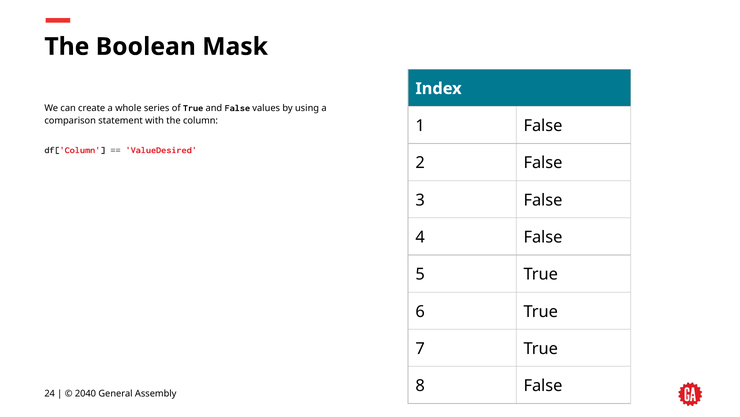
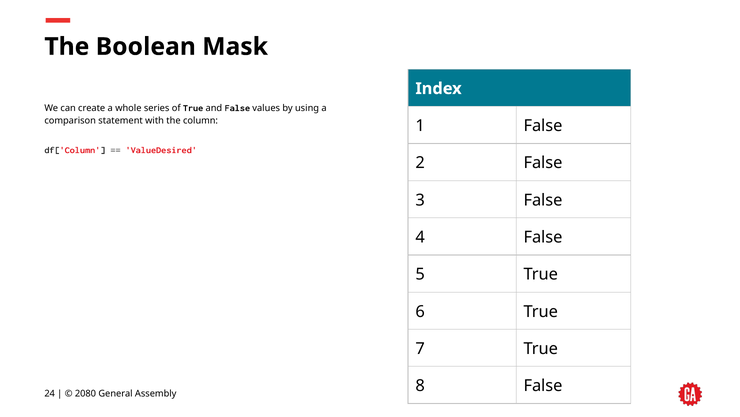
2040: 2040 -> 2080
